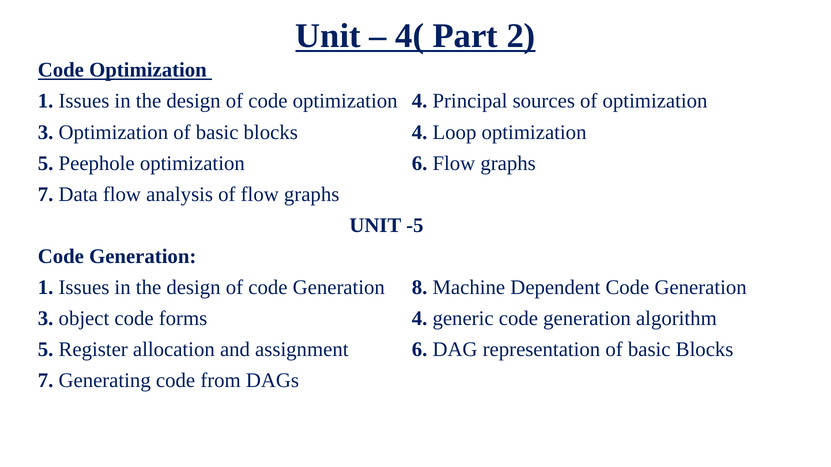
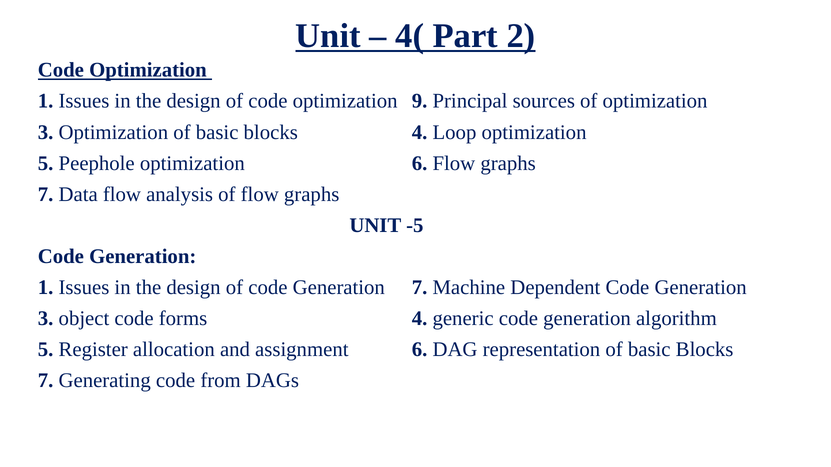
optimization 4: 4 -> 9
Generation 8: 8 -> 7
